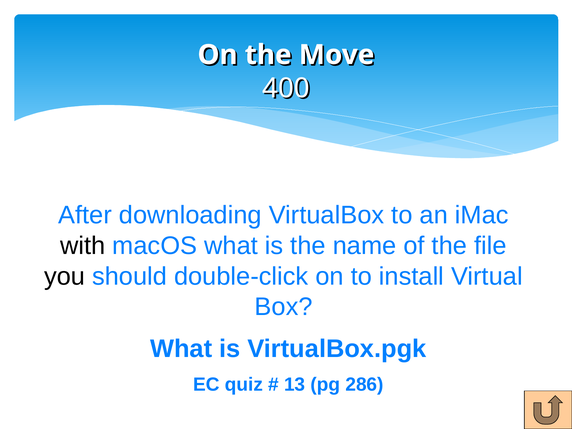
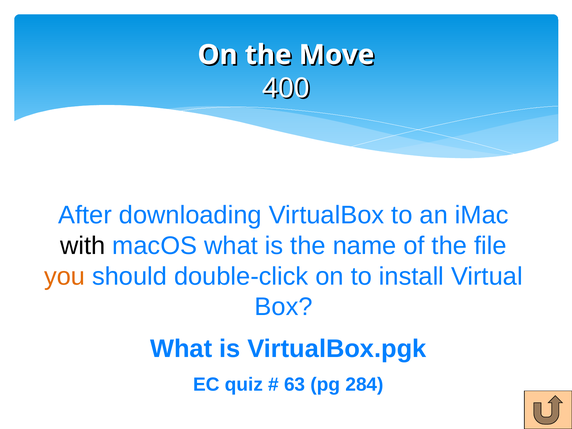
you colour: black -> orange
13: 13 -> 63
286: 286 -> 284
